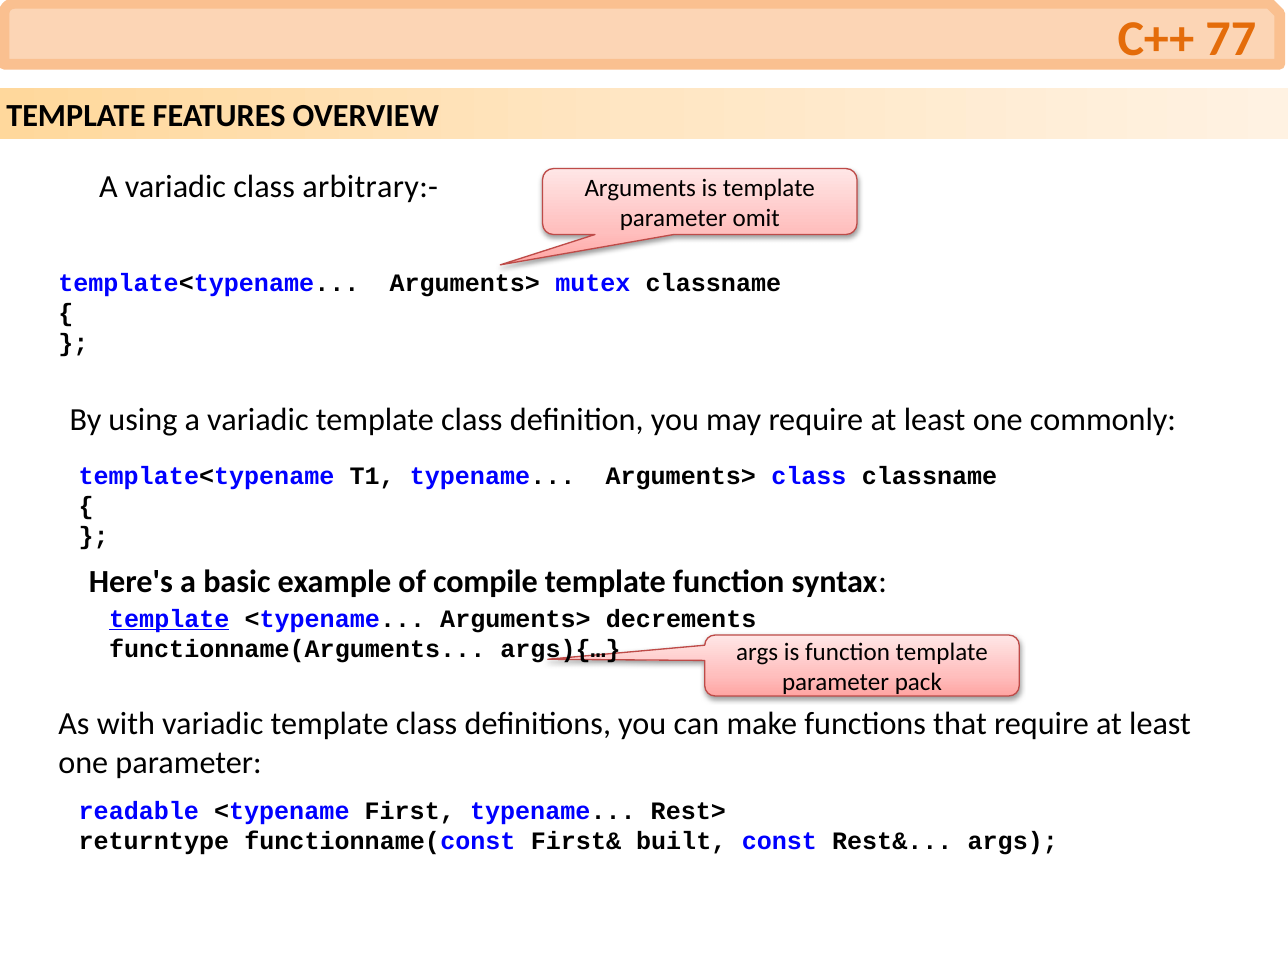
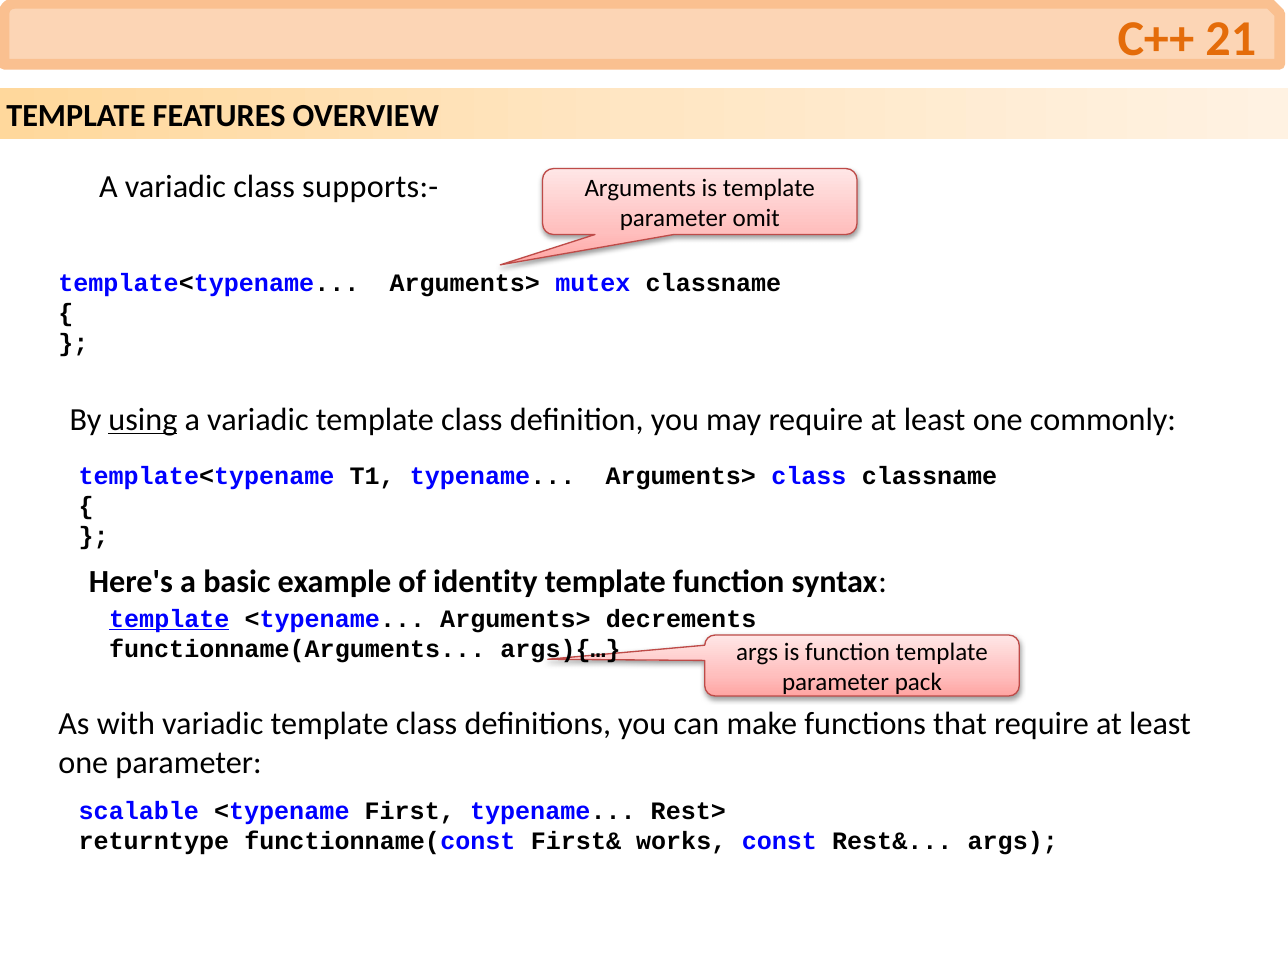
77: 77 -> 21
arbitrary:-: arbitrary:- -> supports:-
using underline: none -> present
compile: compile -> identity
readable: readable -> scalable
built: built -> works
